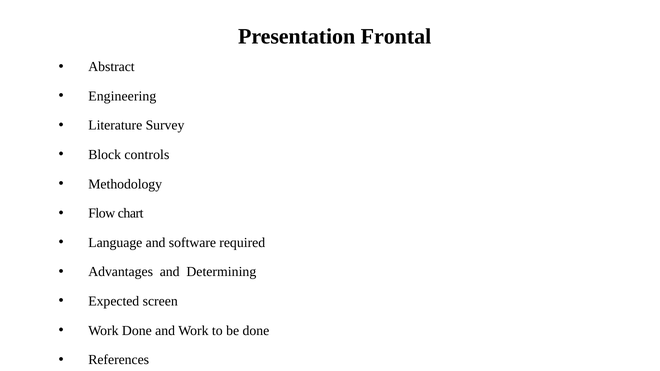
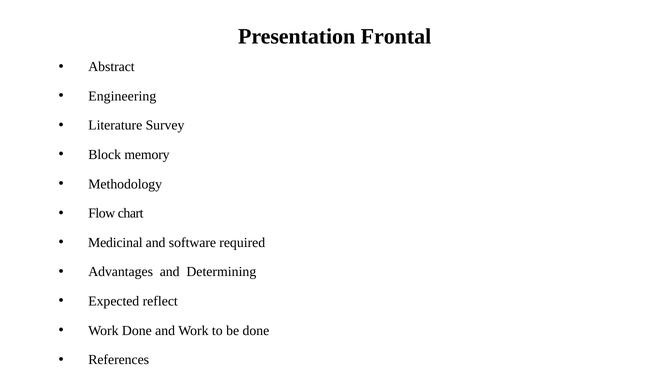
controls: controls -> memory
Language: Language -> Medicinal
screen: screen -> reflect
